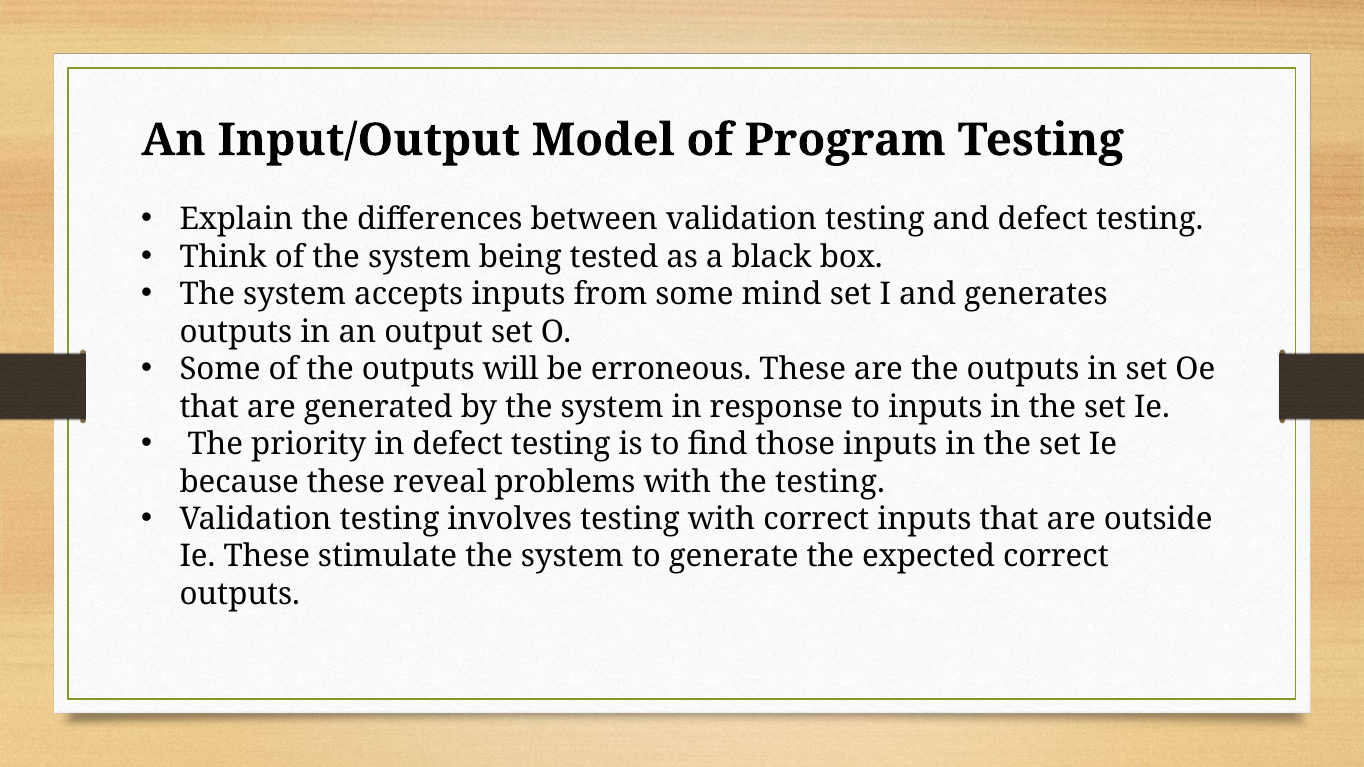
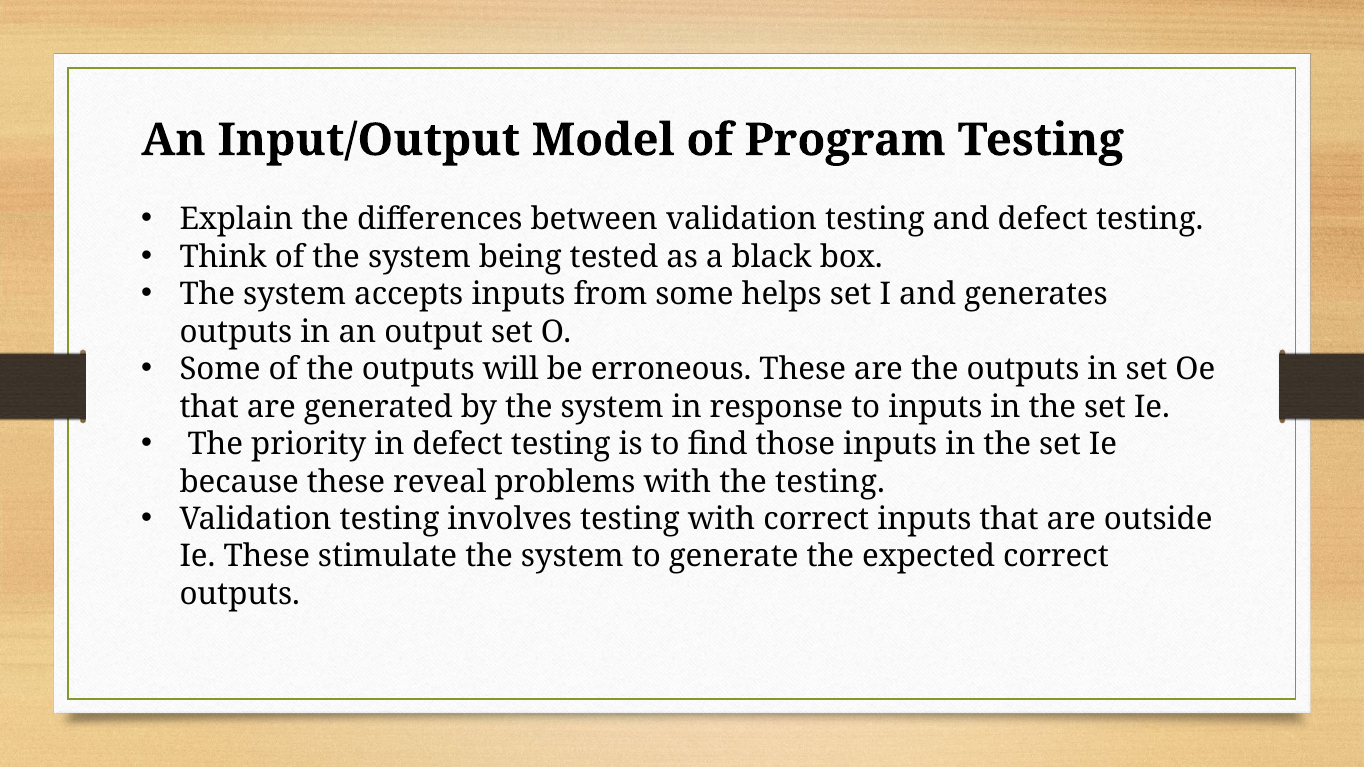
mind: mind -> helps
